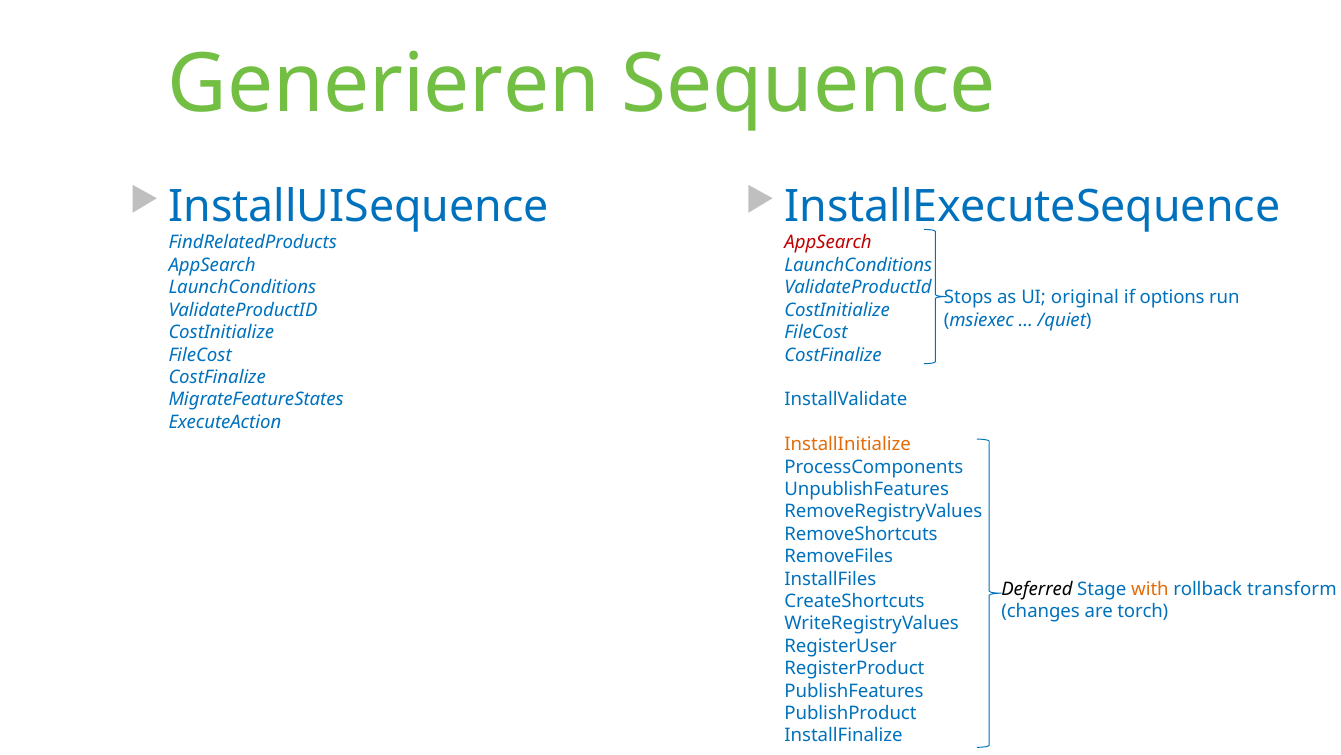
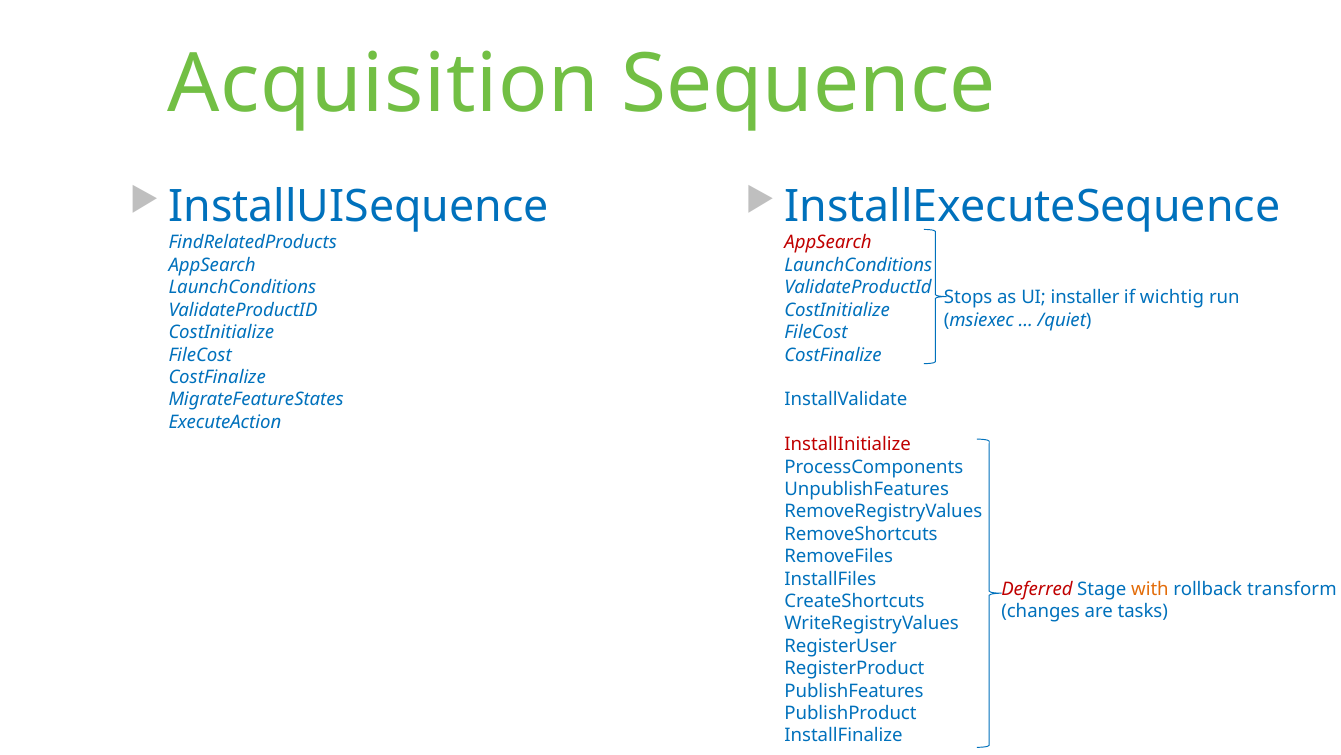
Generieren: Generieren -> Acquisition
original: original -> installer
options: options -> wichtig
InstallInitialize colour: orange -> red
Deferred colour: black -> red
torch: torch -> tasks
